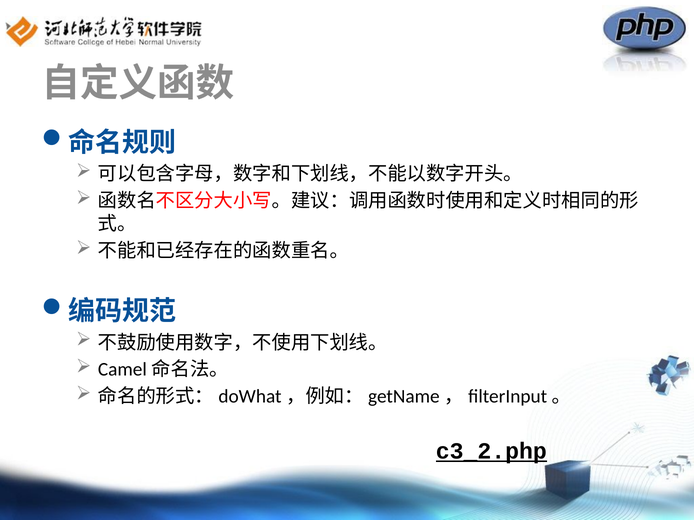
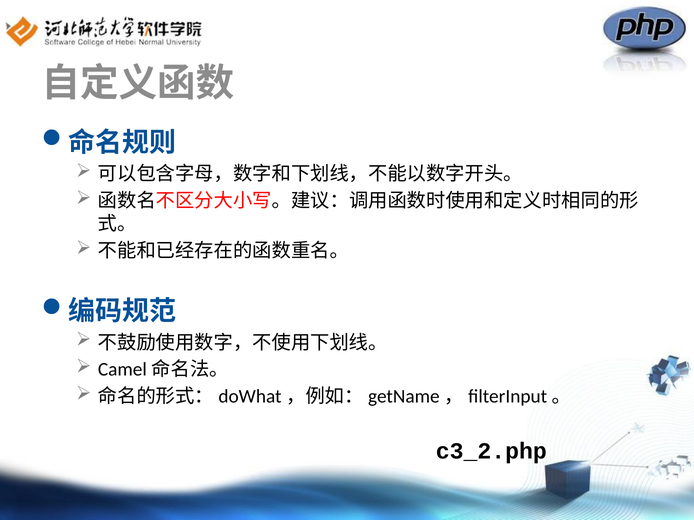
c3_2.php underline: present -> none
